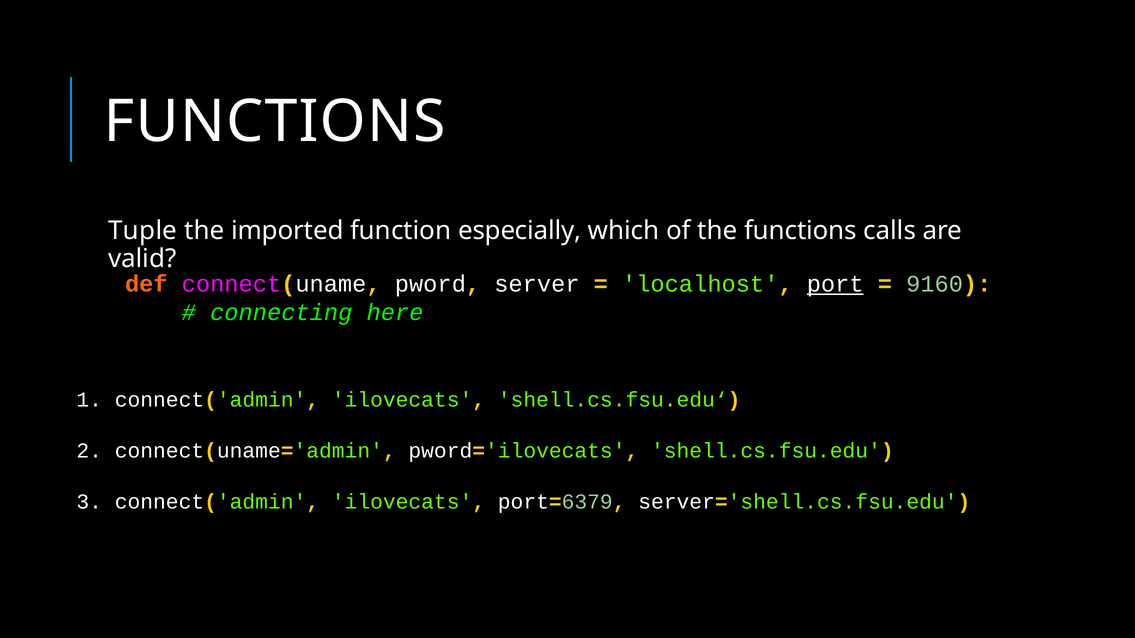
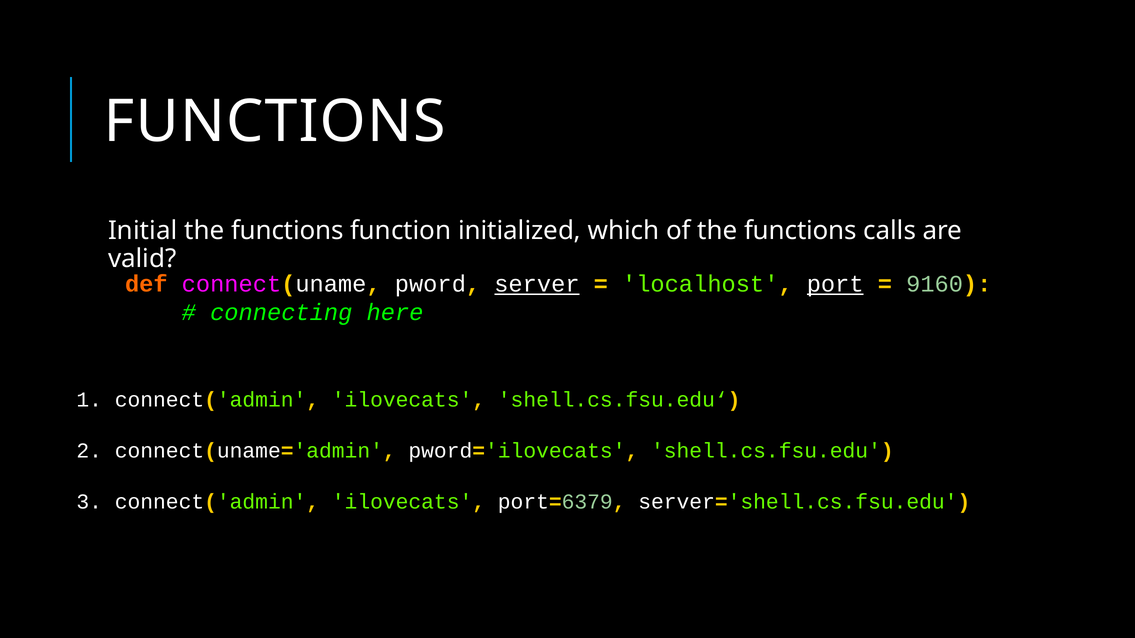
Tuple: Tuple -> Initial
imported at (287, 231): imported -> functions
especially: especially -> initialized
server underline: none -> present
